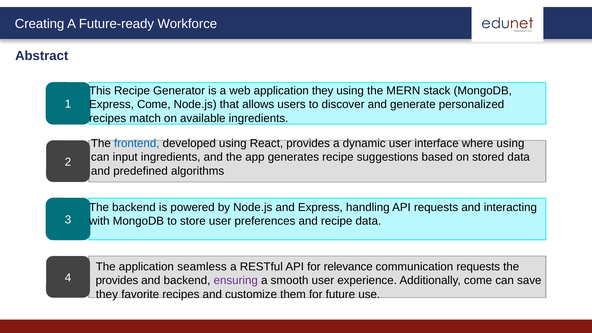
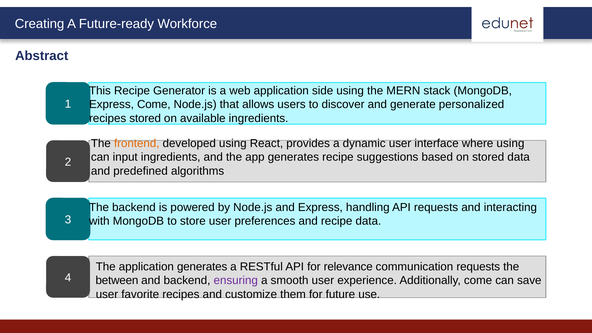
application they: they -> side
recipes match: match -> stored
frontend colour: blue -> orange
application seamless: seamless -> generates
provides at (117, 280): provides -> between
they at (107, 294): they -> user
